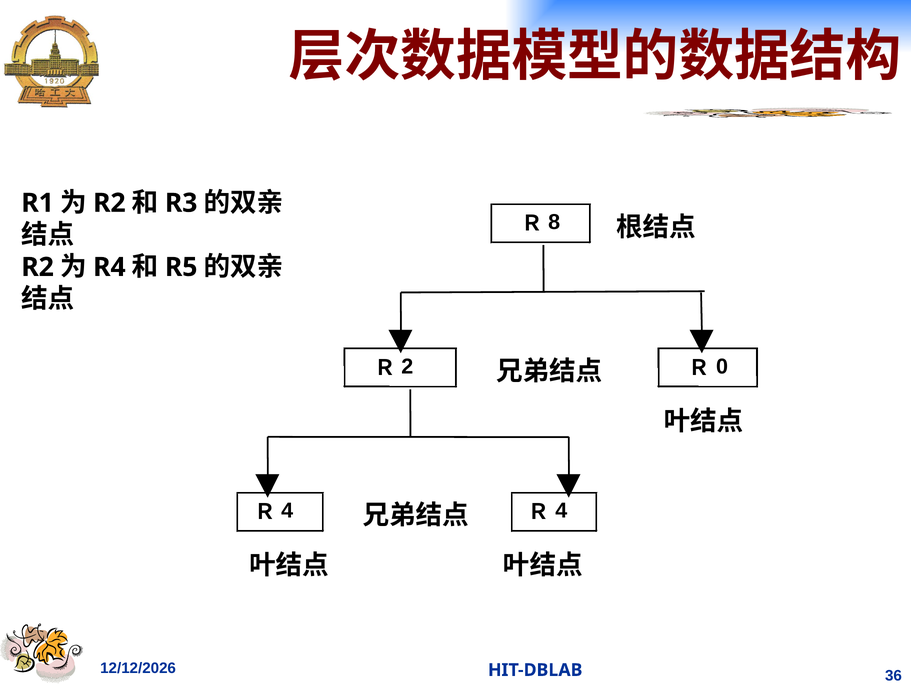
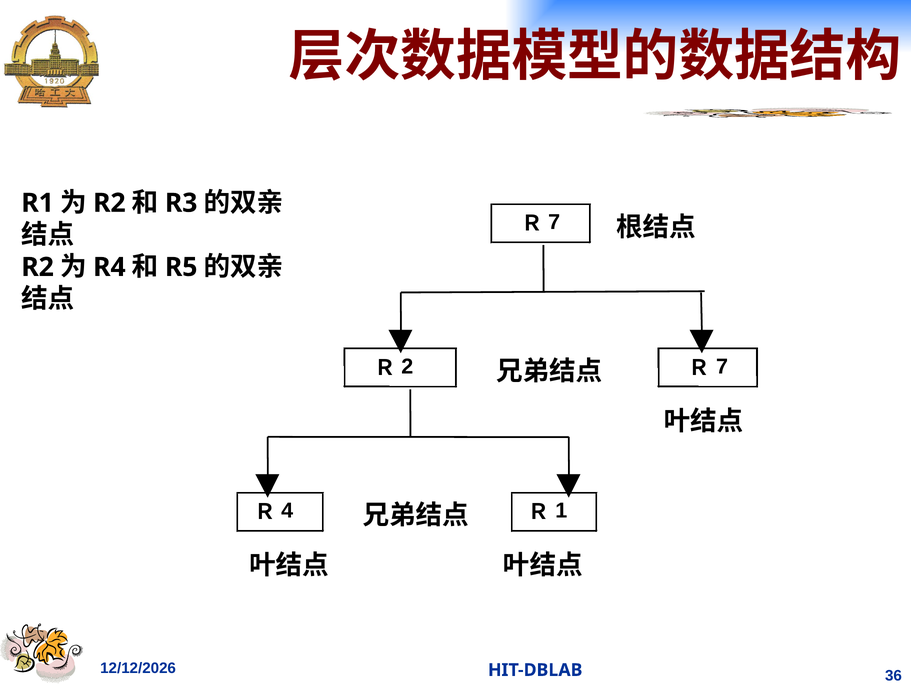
8 at (554, 222): 8 -> 7
0 at (722, 366): 0 -> 7
4 at (561, 510): 4 -> 1
